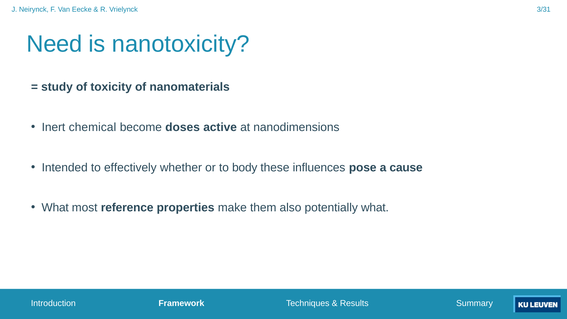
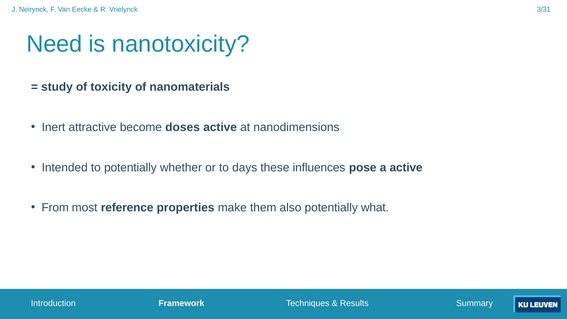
chemical: chemical -> attractive
to effectively: effectively -> potentially
body: body -> days
a cause: cause -> active
What at (55, 208): What -> From
